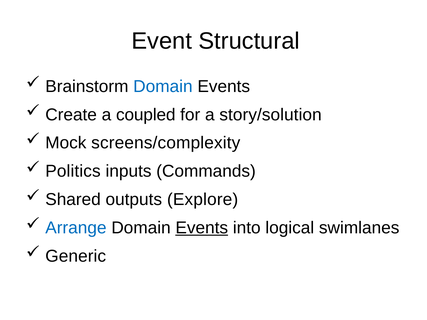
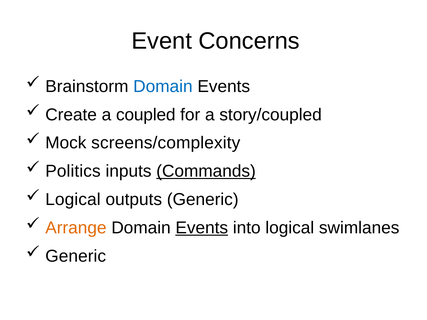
Structural: Structural -> Concerns
story/solution: story/solution -> story/coupled
Commands underline: none -> present
Shared at (73, 200): Shared -> Logical
outputs Explore: Explore -> Generic
Arrange colour: blue -> orange
